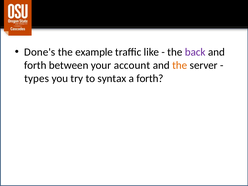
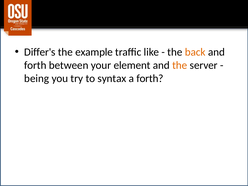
Done's: Done's -> Differ's
back colour: purple -> orange
account: account -> element
types: types -> being
